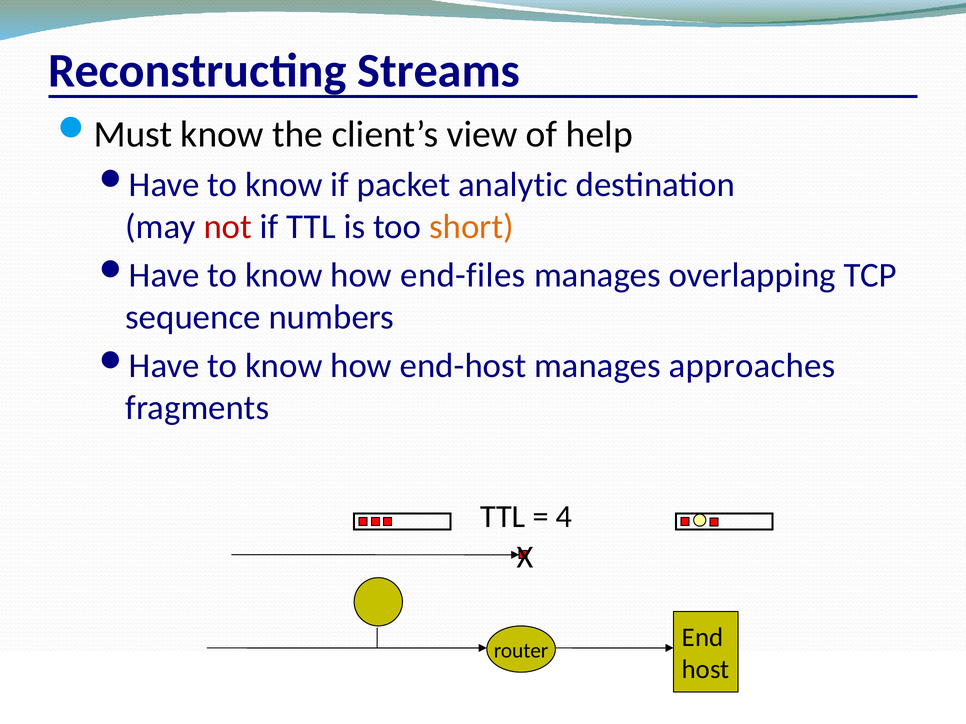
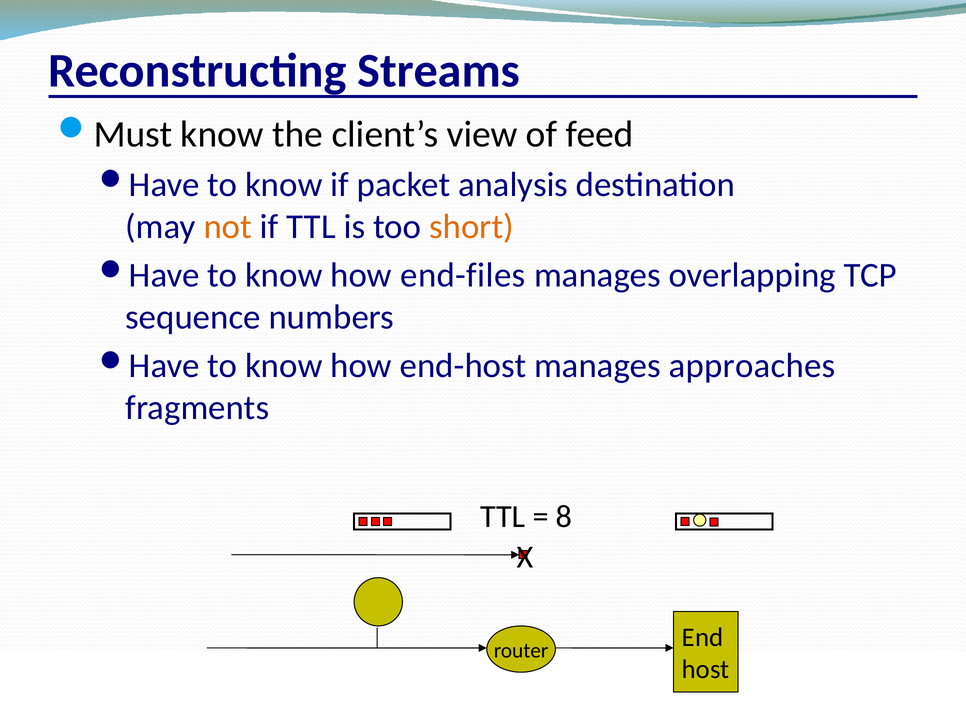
help: help -> feed
analytic: analytic -> analysis
not colour: red -> orange
4: 4 -> 8
